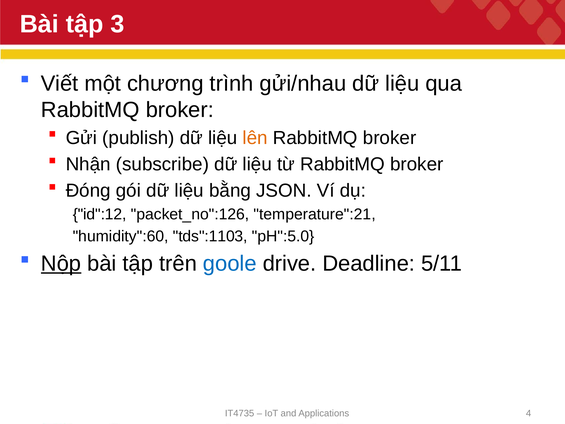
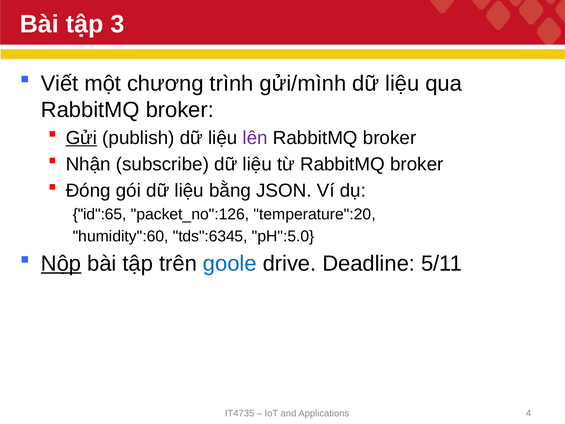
gửi/nhau: gửi/nhau -> gửi/mình
Gửi underline: none -> present
lên colour: orange -> purple
id":12: id":12 -> id":65
temperature":21: temperature":21 -> temperature":20
tds":1103: tds":1103 -> tds":6345
